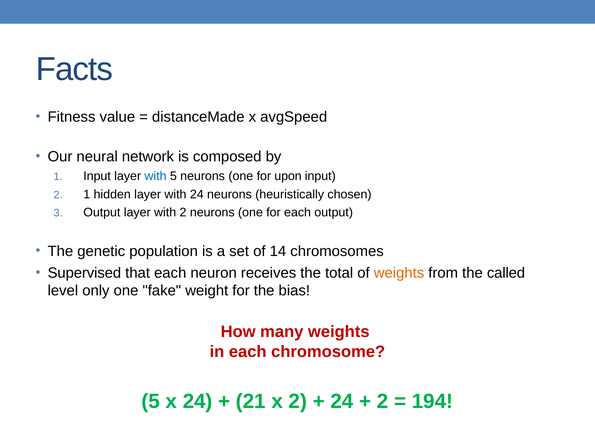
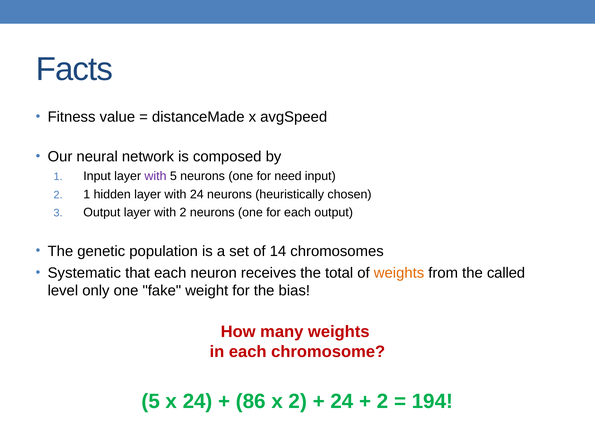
with at (155, 176) colour: blue -> purple
upon: upon -> need
Supervised: Supervised -> Systematic
21: 21 -> 86
